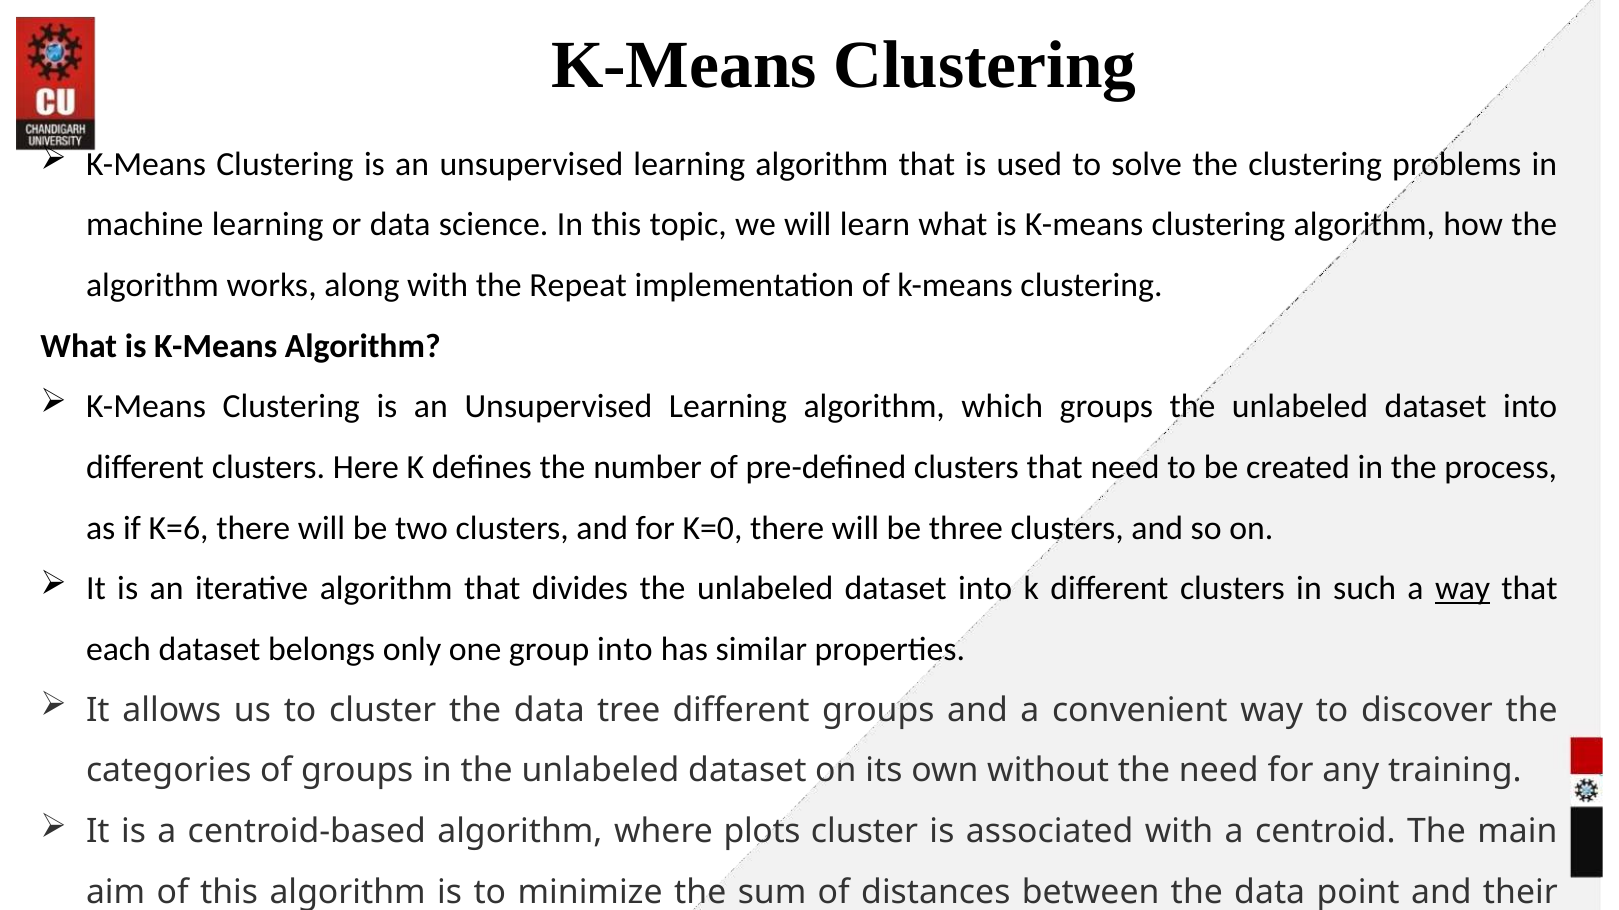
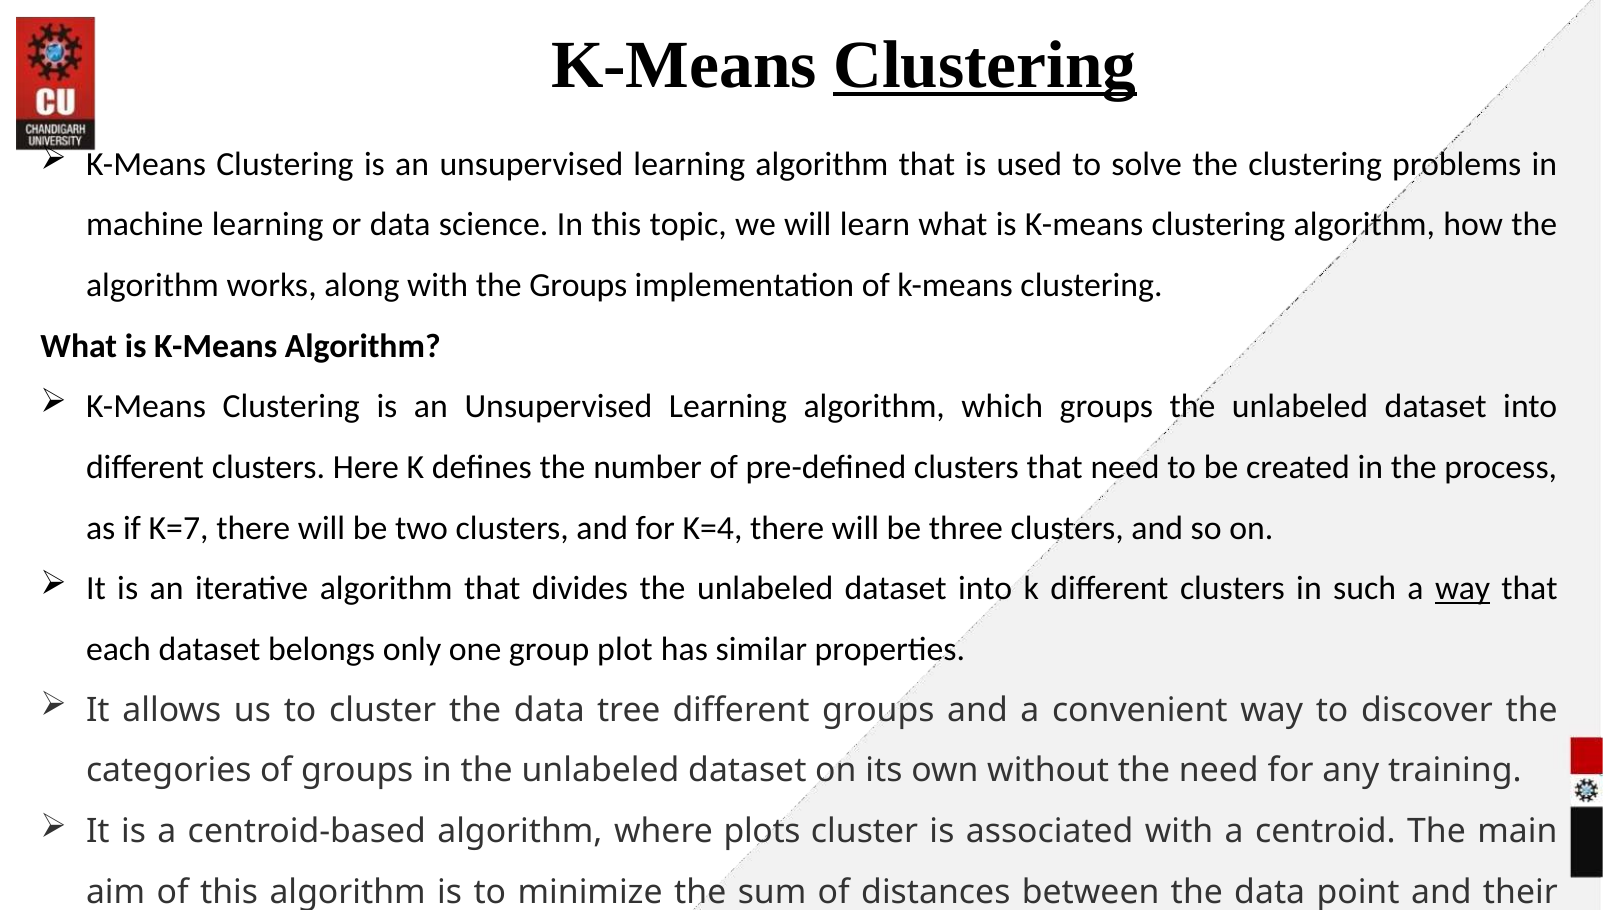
Clustering at (985, 65) underline: none -> present
the Repeat: Repeat -> Groups
K=6: K=6 -> K=7
K=0: K=0 -> K=4
group into: into -> plot
